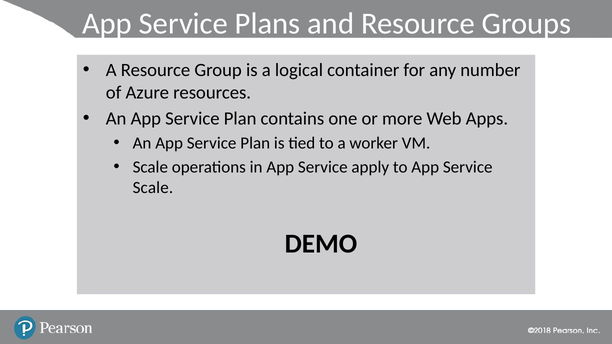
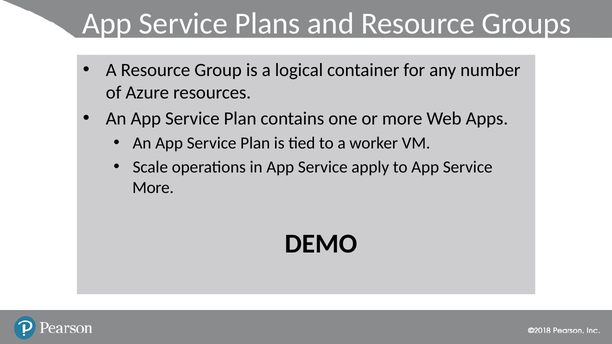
Scale at (153, 188): Scale -> More
